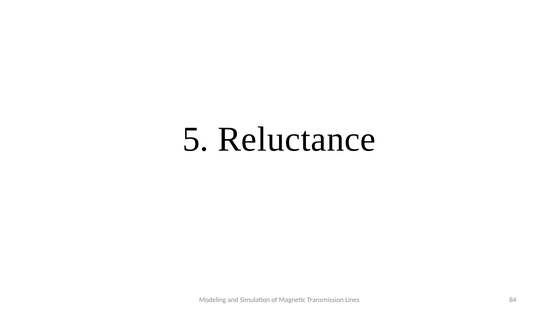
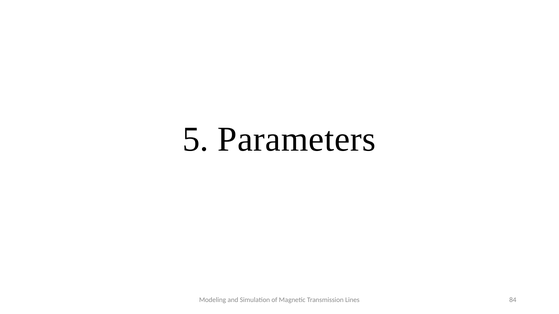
Reluctance: Reluctance -> Parameters
